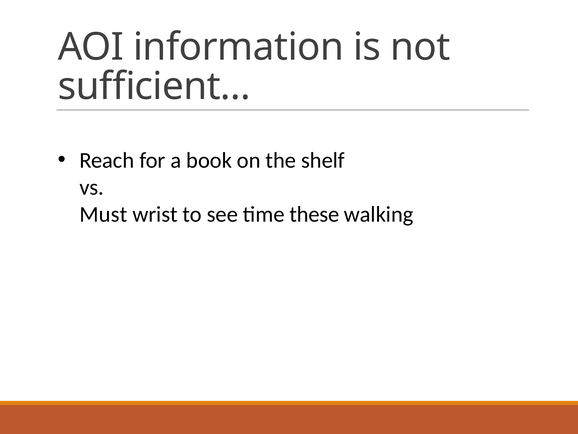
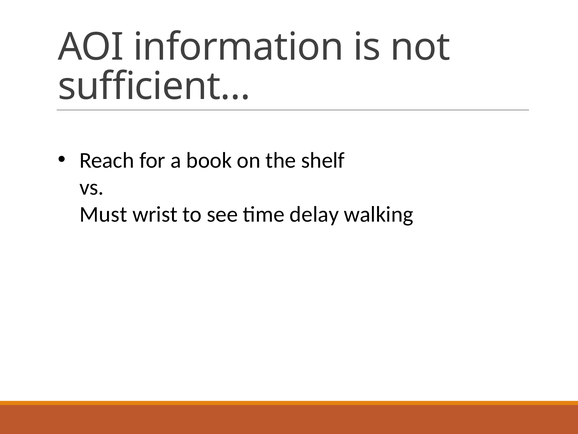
these: these -> delay
